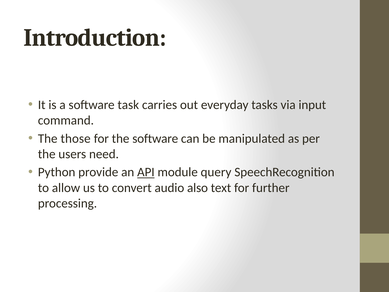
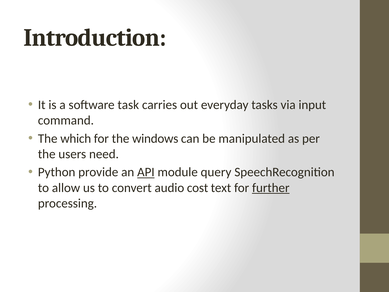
those: those -> which
the software: software -> windows
also: also -> cost
further underline: none -> present
